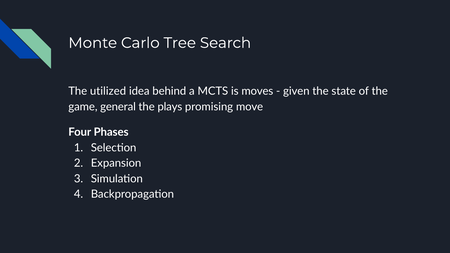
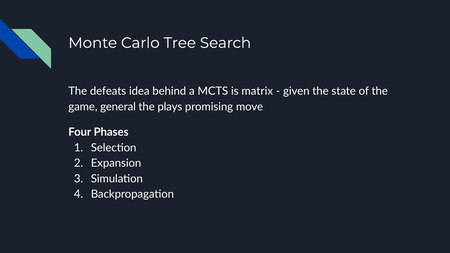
utilized: utilized -> defeats
moves: moves -> matrix
